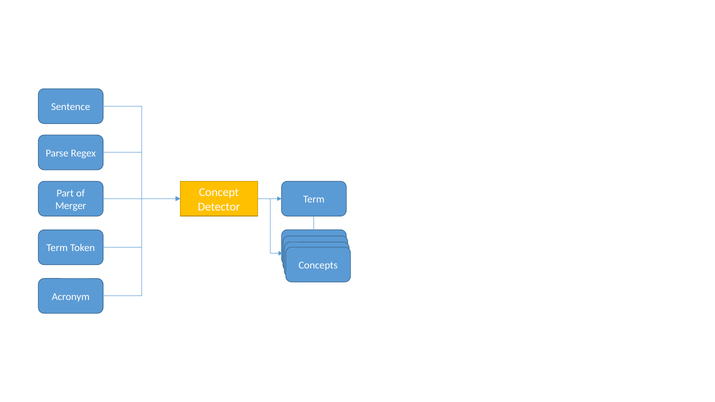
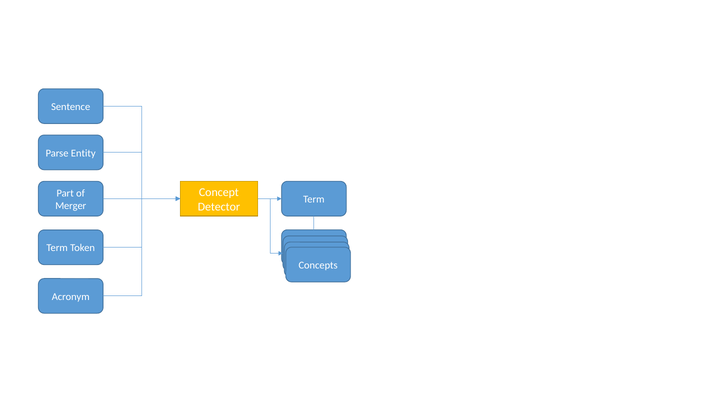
Regex: Regex -> Entity
